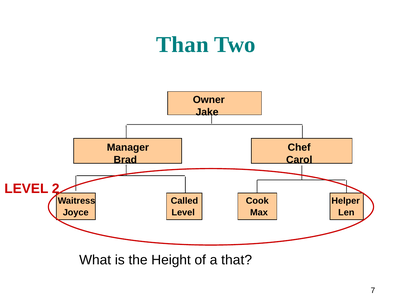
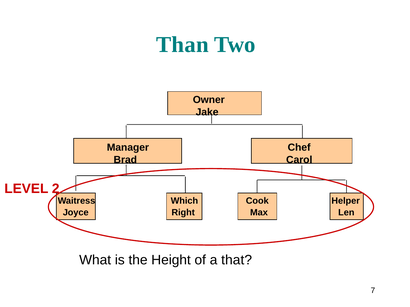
Called: Called -> Which
Joyce Level: Level -> Right
